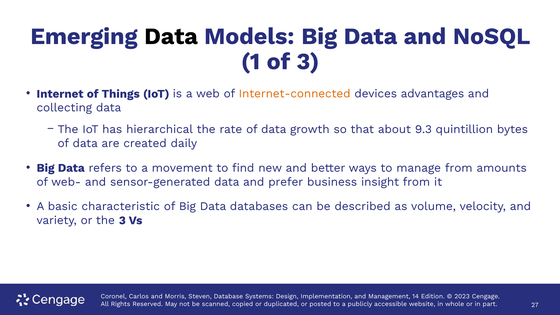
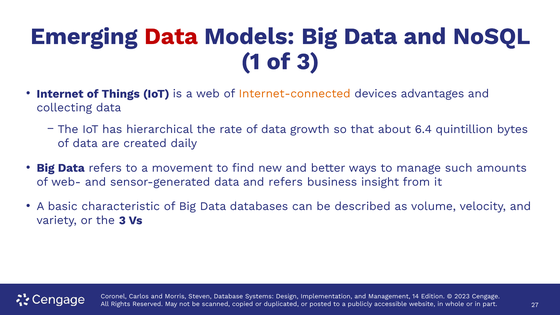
Data at (171, 36) colour: black -> red
9.3: 9.3 -> 6.4
manage from: from -> such
and prefer: prefer -> refers
